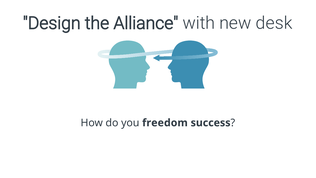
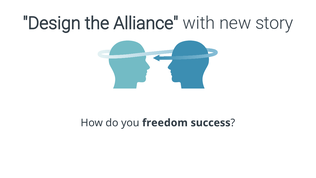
desk: desk -> story
